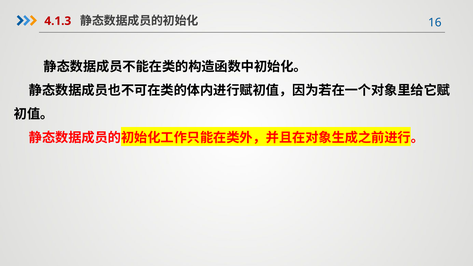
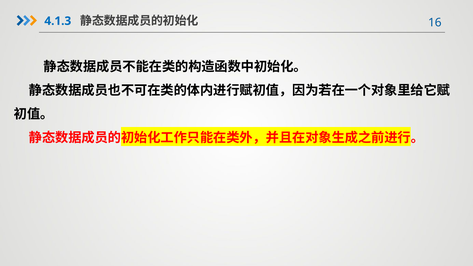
4.1.3 colour: red -> blue
